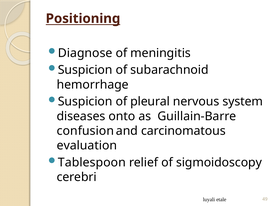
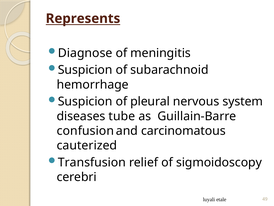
Positioning: Positioning -> Represents
onto: onto -> tube
evaluation: evaluation -> cauterized
Tablespoon: Tablespoon -> Transfusion
